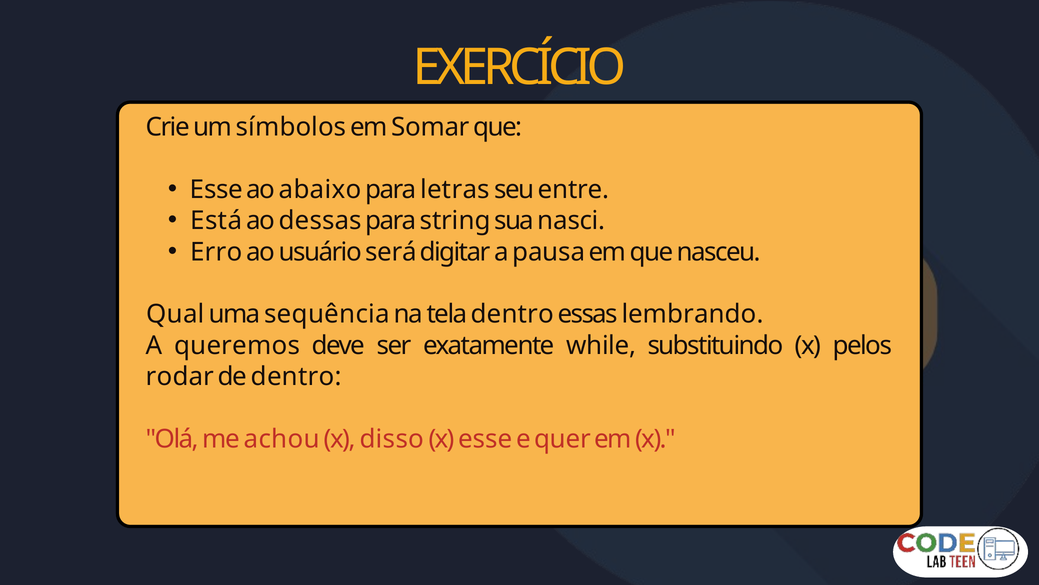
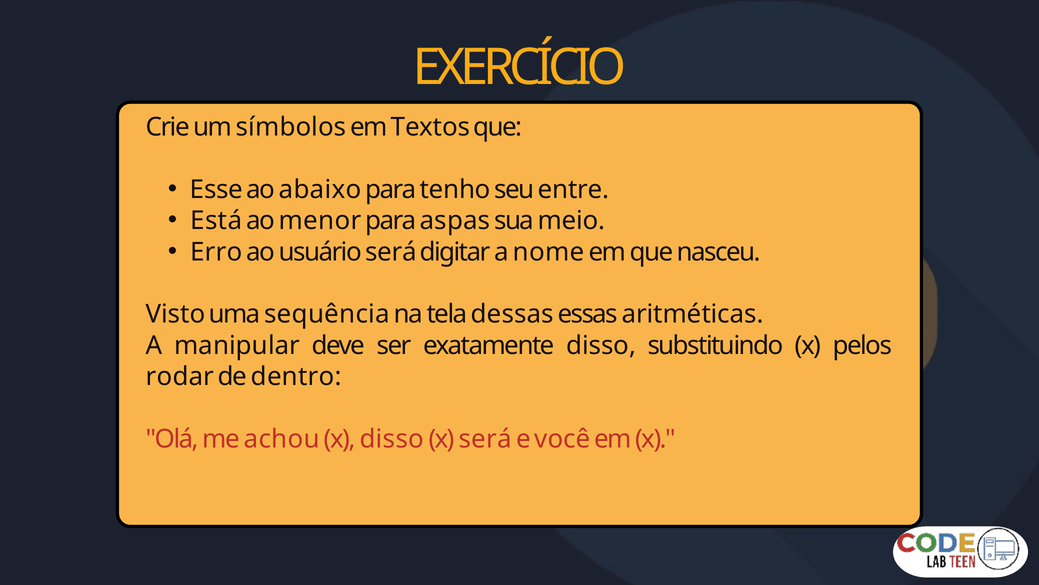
Somar: Somar -> Textos
letras: letras -> tenho
dessas: dessas -> menor
string: string -> aspas
nasci: nasci -> meio
pausa: pausa -> nome
Qual: Qual -> Visto
tela dentro: dentro -> dessas
lembrando: lembrando -> aritméticas
queremos: queremos -> manipular
exatamente while: while -> disso
x esse: esse -> será
quer: quer -> você
